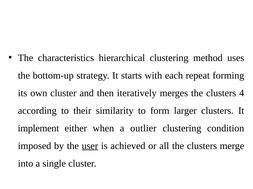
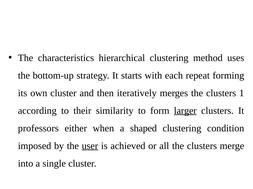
4: 4 -> 1
larger underline: none -> present
implement: implement -> professors
outlier: outlier -> shaped
